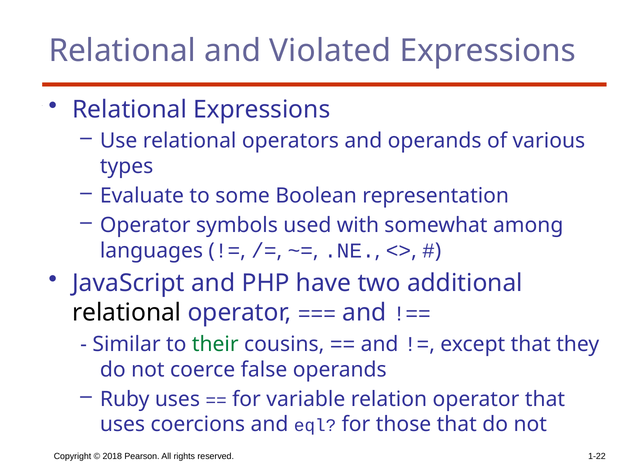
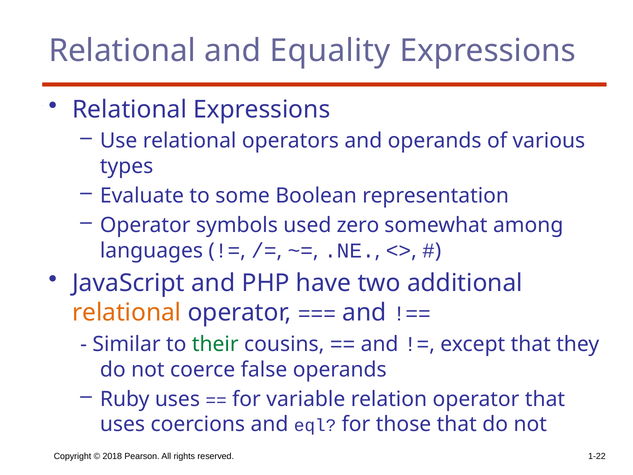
Violated: Violated -> Equality
with: with -> zero
relational at (127, 313) colour: black -> orange
